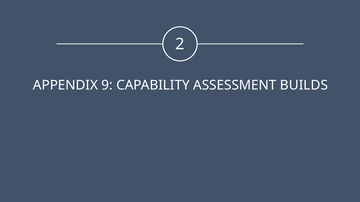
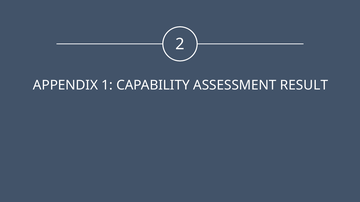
9: 9 -> 1
BUILDS: BUILDS -> RESULT
